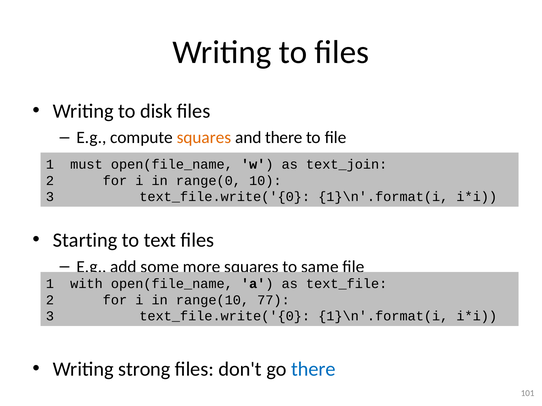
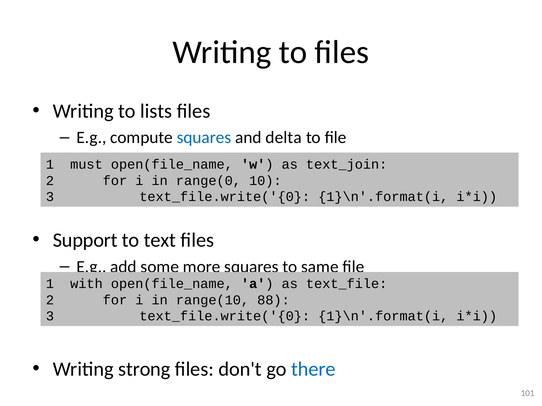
disk: disk -> lists
squares at (204, 138) colour: orange -> blue
and there: there -> delta
Starting: Starting -> Support
77: 77 -> 88
